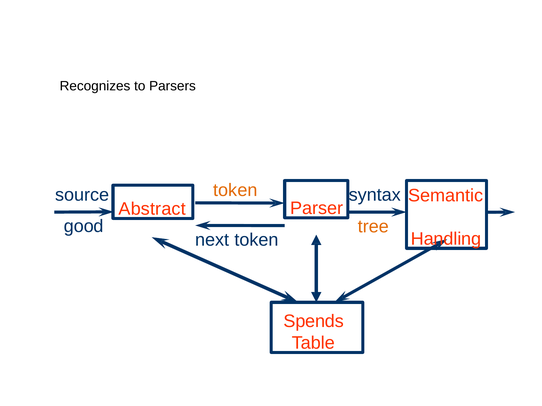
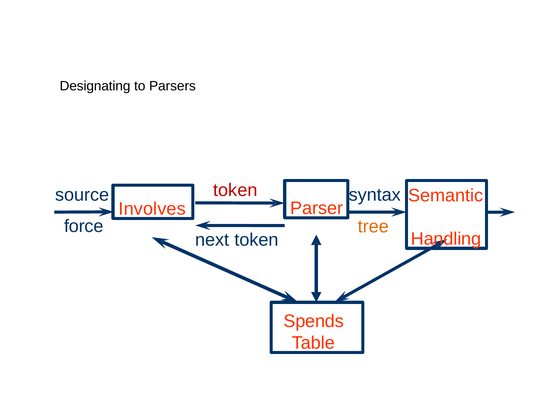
Recognizes: Recognizes -> Designating
token at (235, 191) colour: orange -> red
Abstract: Abstract -> Involves
good: good -> force
